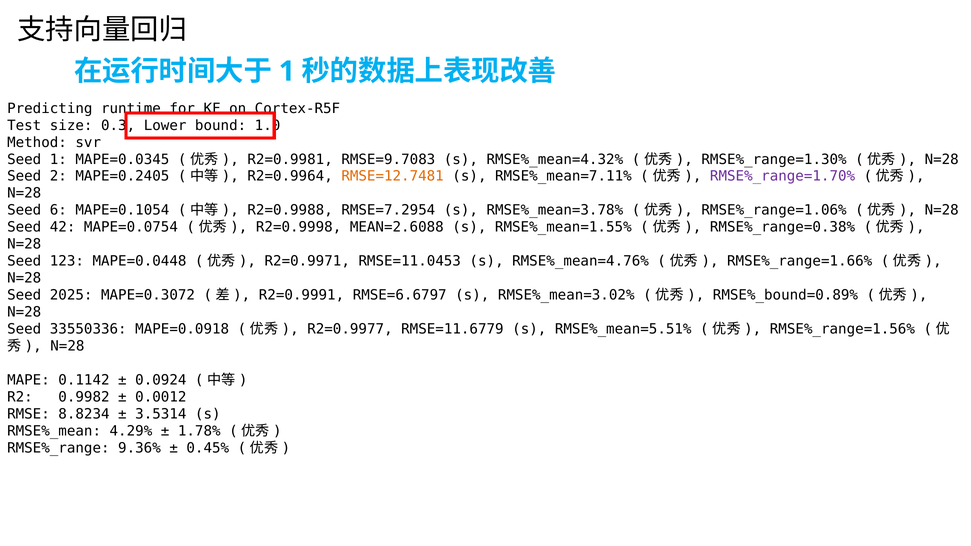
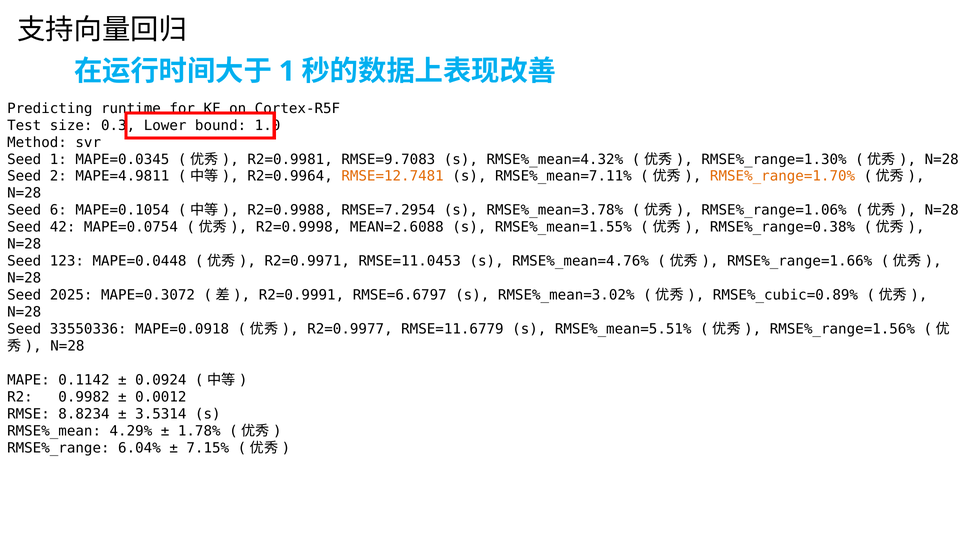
MAPE=0.2405: MAPE=0.2405 -> MAPE=4.9811
RMSE%_range=1.70% colour: purple -> orange
RMSE%_bound=0.89%: RMSE%_bound=0.89% -> RMSE%_cubic=0.89%
9.36%: 9.36% -> 6.04%
0.45%: 0.45% -> 7.15%
